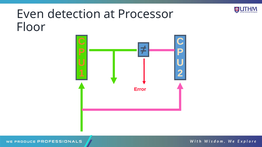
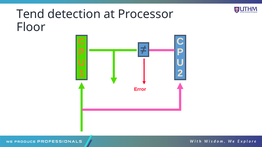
Even: Even -> Tend
